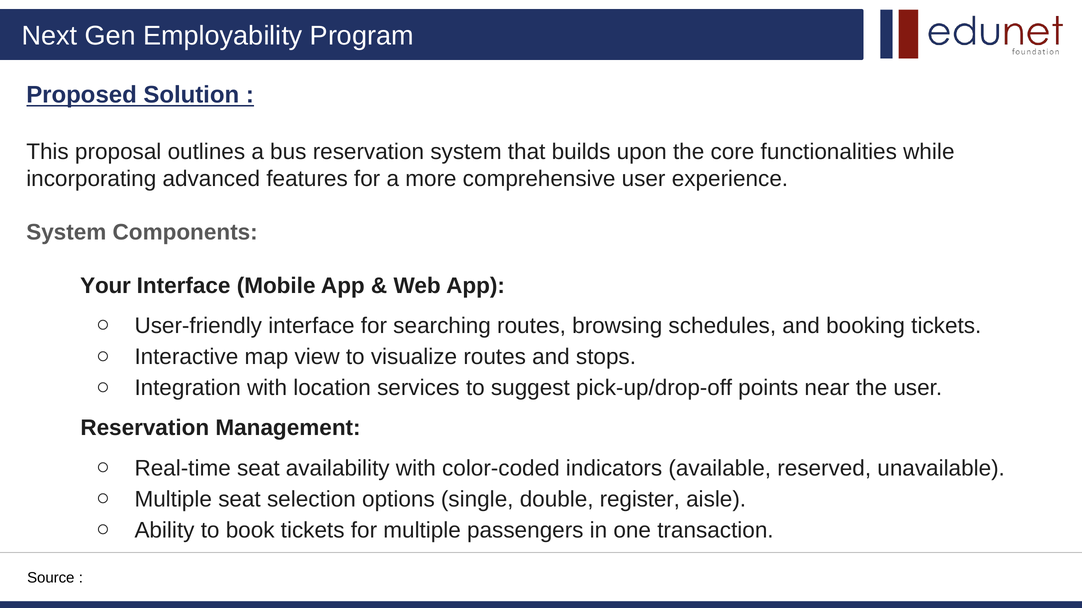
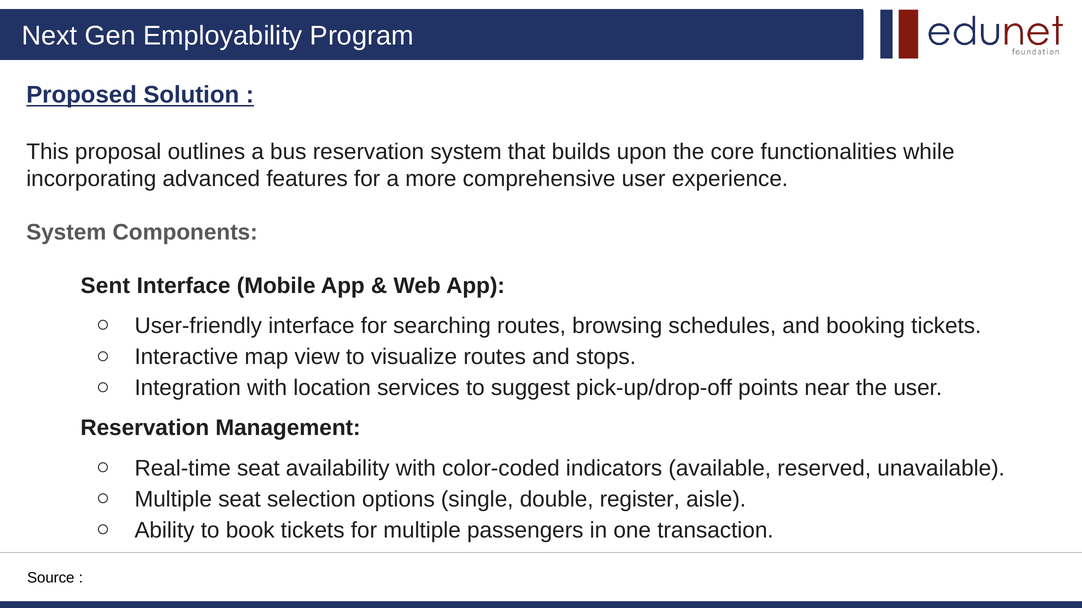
Your: Your -> Sent
